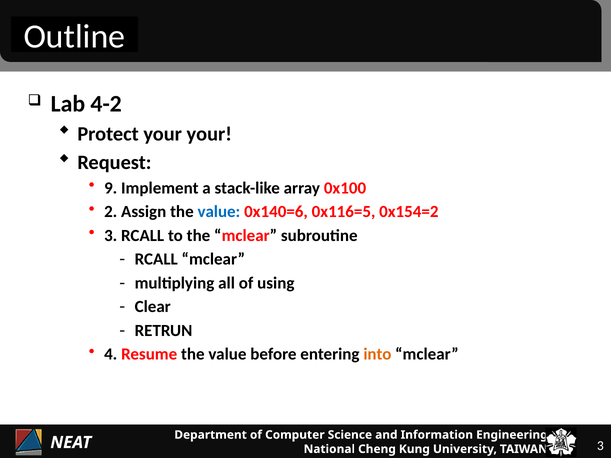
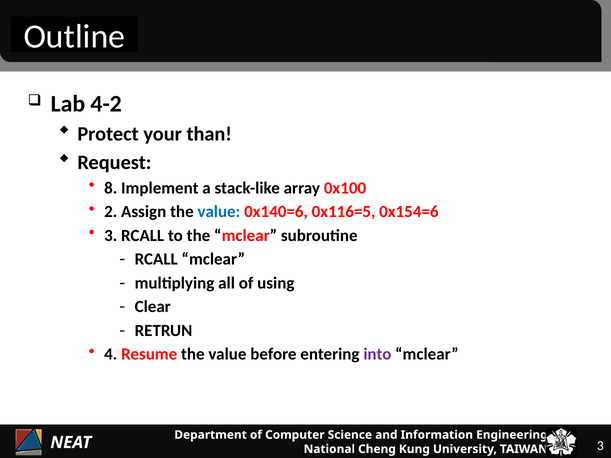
your your: your -> than
9: 9 -> 8
0x154=2: 0x154=2 -> 0x154=6
into colour: orange -> purple
